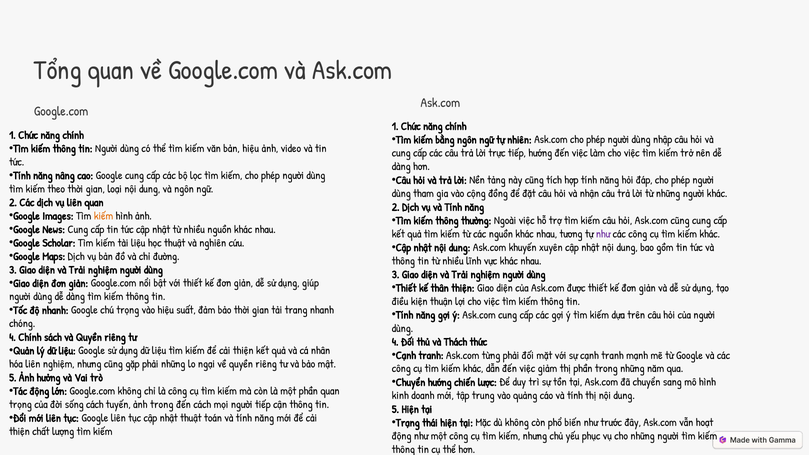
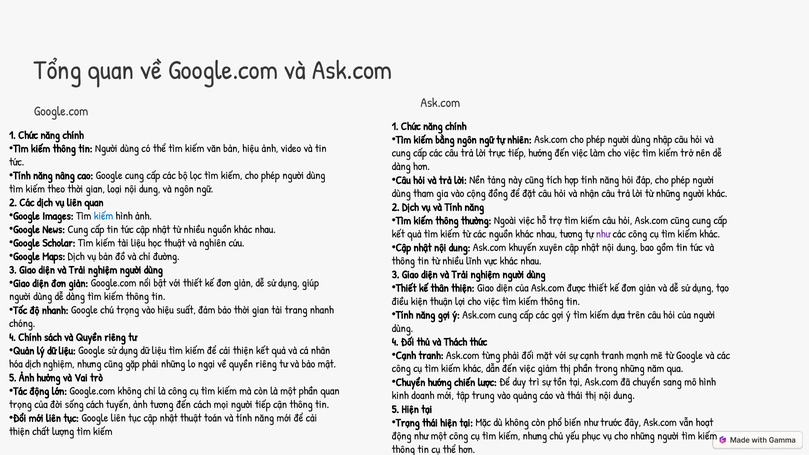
kiếm at (104, 216) colour: orange -> blue
hóa liên: liên -> dịch
cáo và tính: tính -> thái
ảnh trong: trong -> tương
